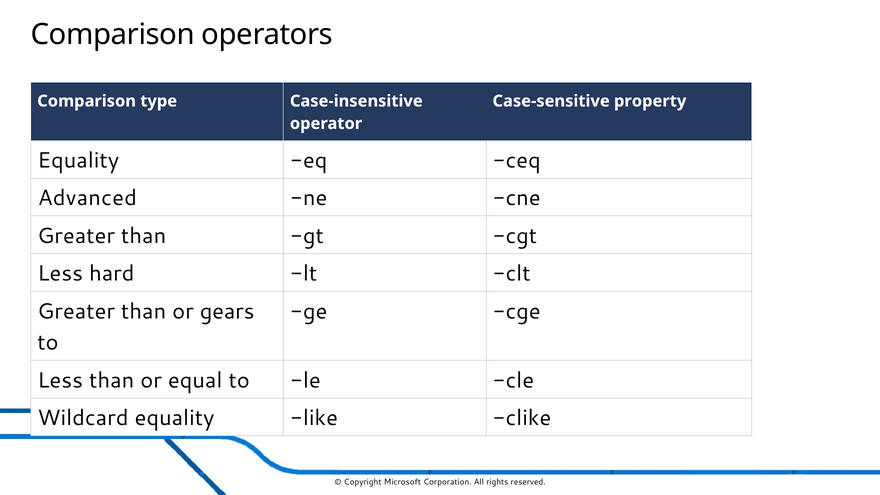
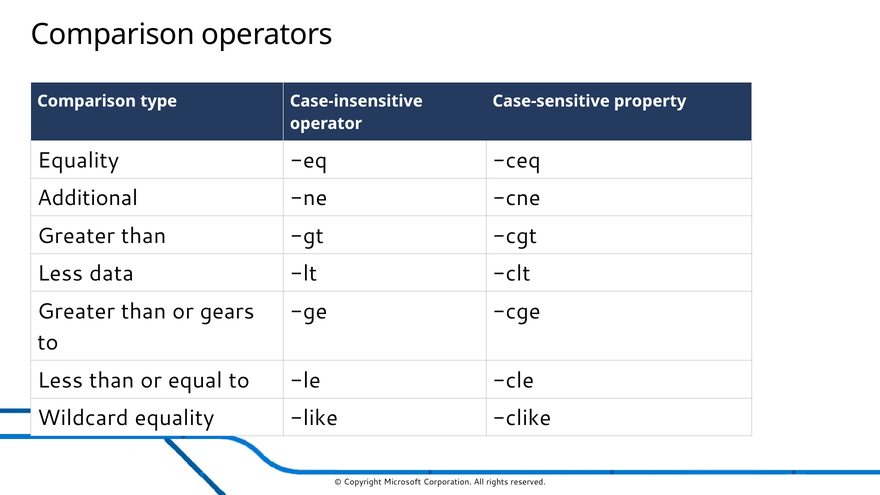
Advanced: Advanced -> Additional
hard: hard -> data
